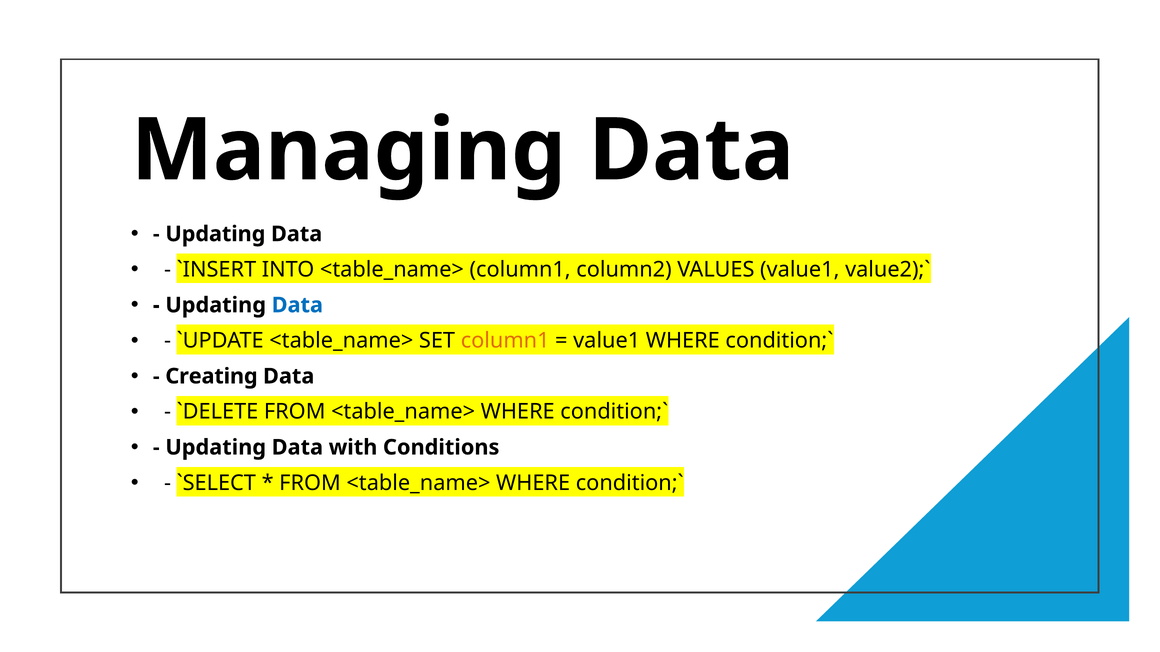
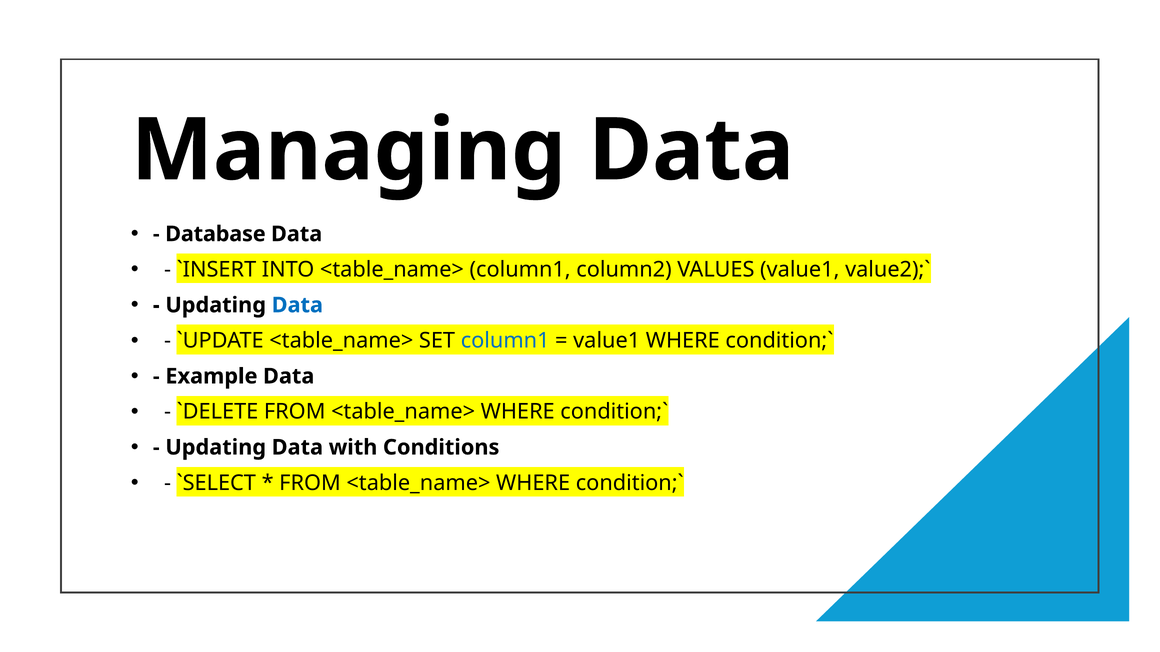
Updating at (215, 234): Updating -> Database
column1 at (505, 341) colour: orange -> blue
Creating: Creating -> Example
